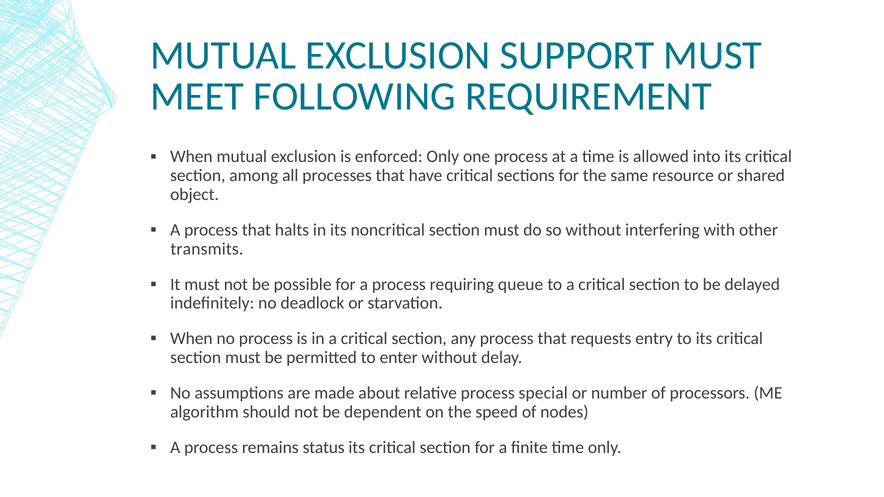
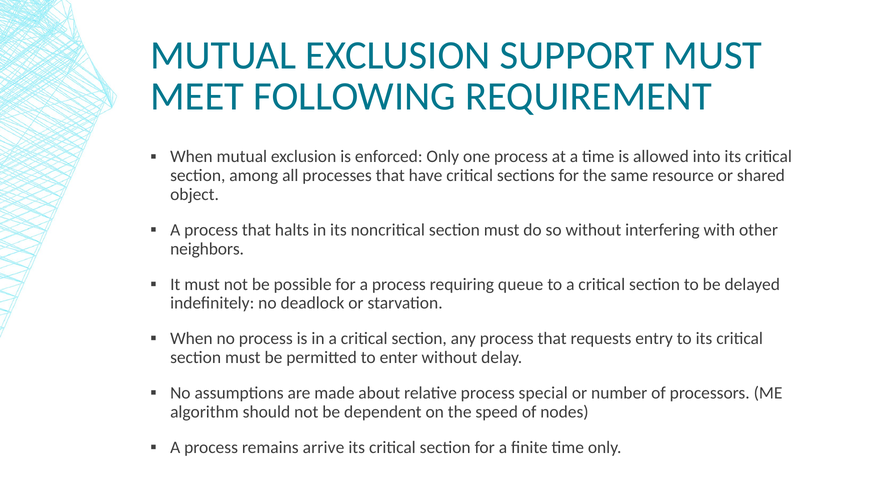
transmits: transmits -> neighbors
status: status -> arrive
